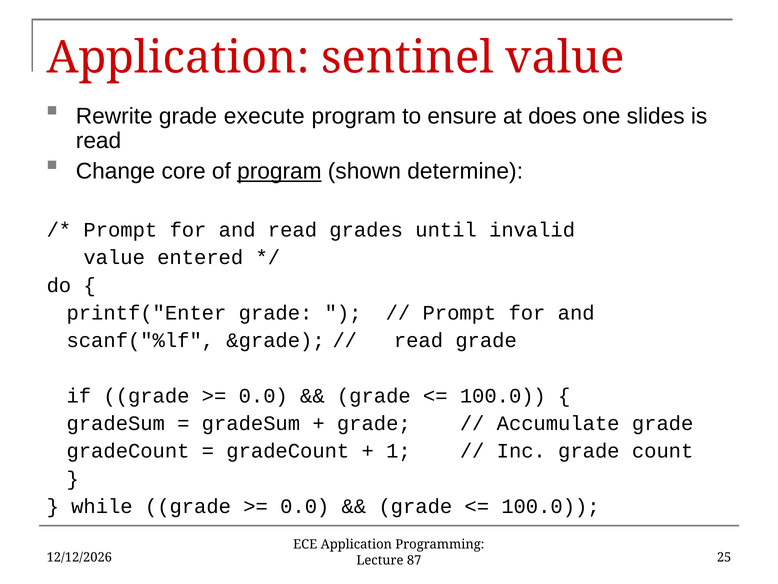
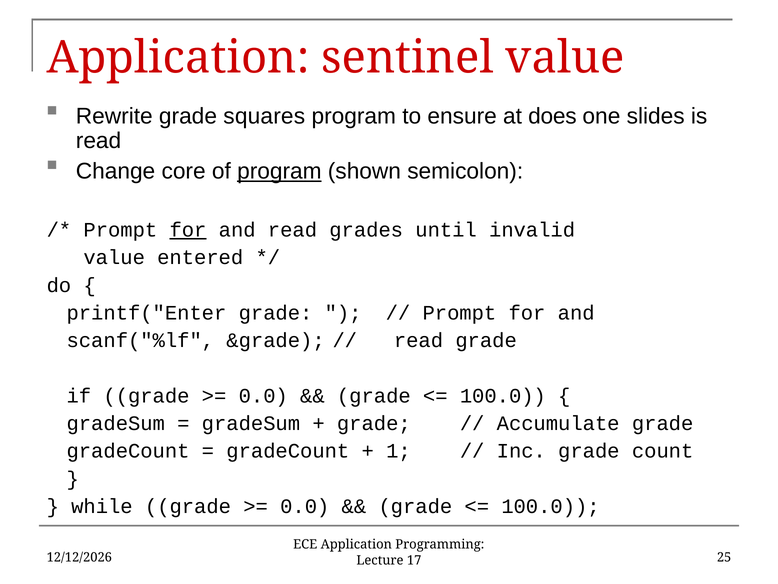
execute: execute -> squares
determine: determine -> semicolon
for at (188, 230) underline: none -> present
87: 87 -> 17
